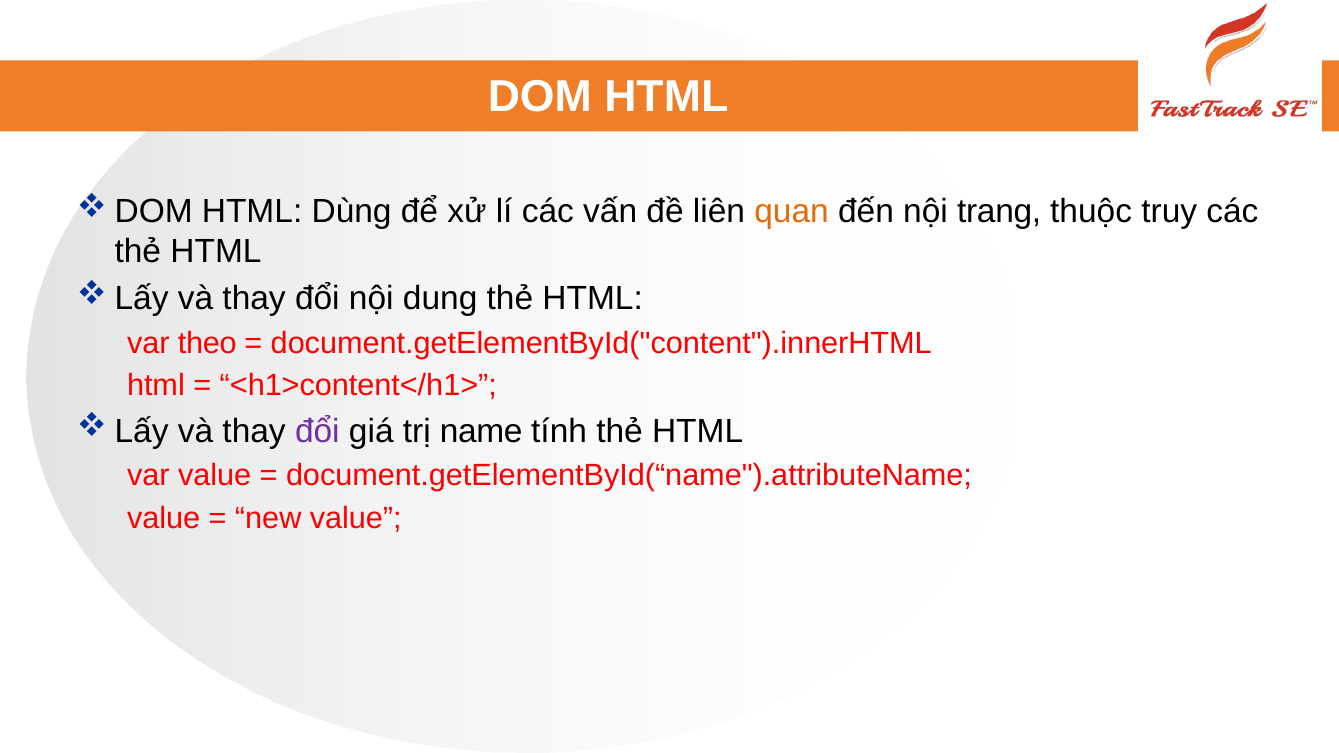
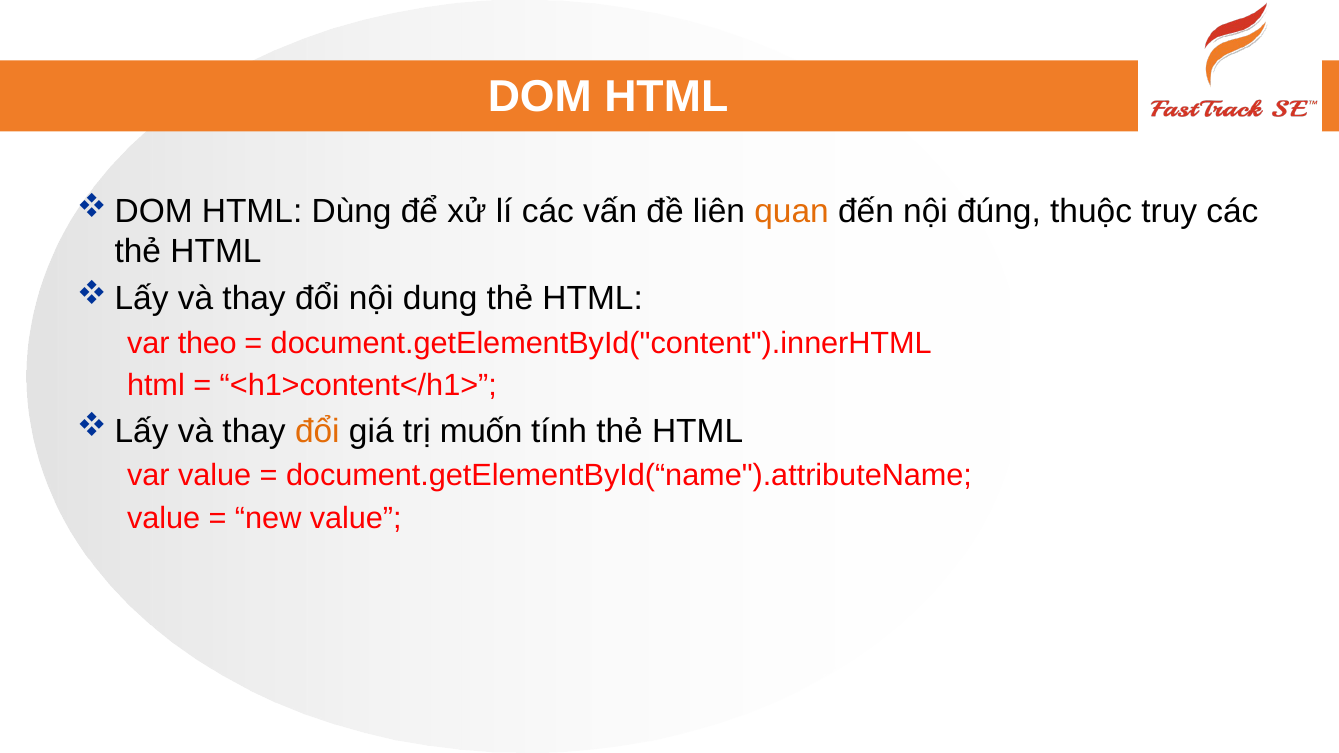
trang: trang -> đúng
đổi at (317, 431) colour: purple -> orange
name: name -> muốn
